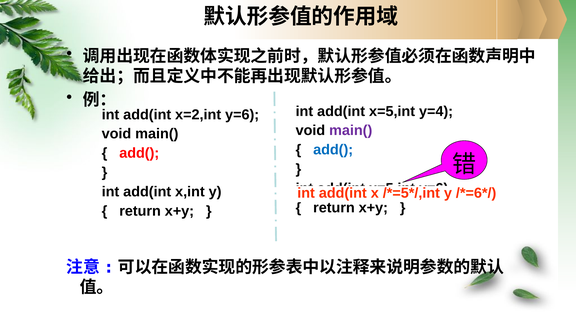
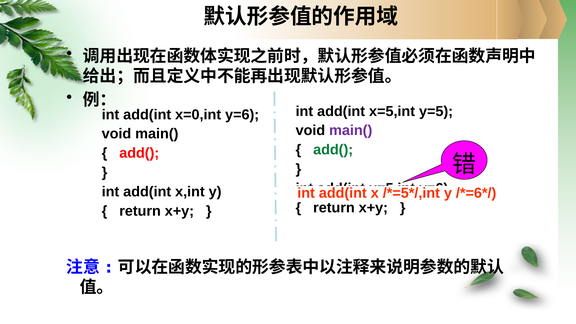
y=4: y=4 -> y=5
x=2,int: x=2,int -> x=0,int
add( at (333, 150) colour: blue -> green
